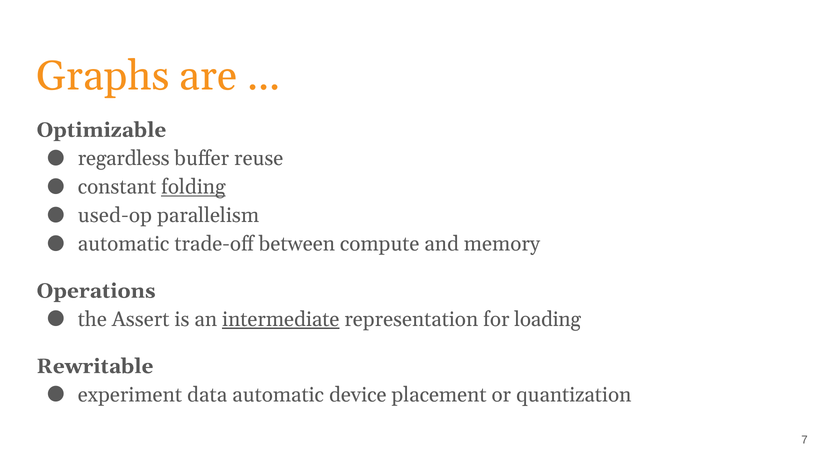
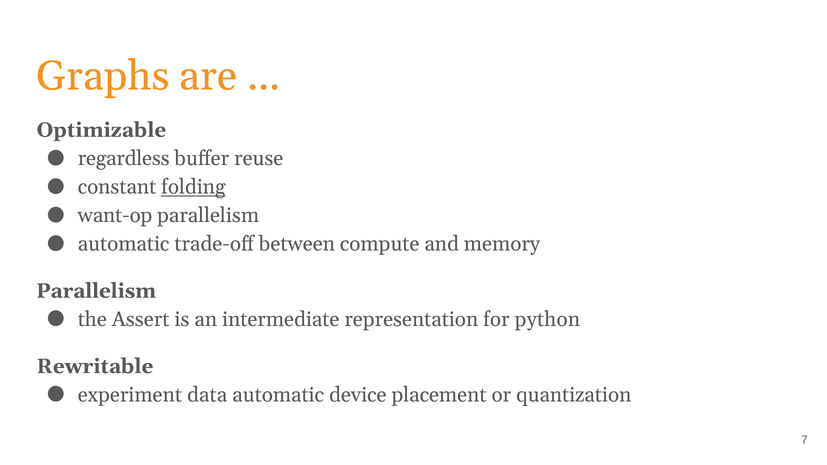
used-op: used-op -> want-op
Operations at (96, 291): Operations -> Parallelism
intermediate underline: present -> none
loading: loading -> python
